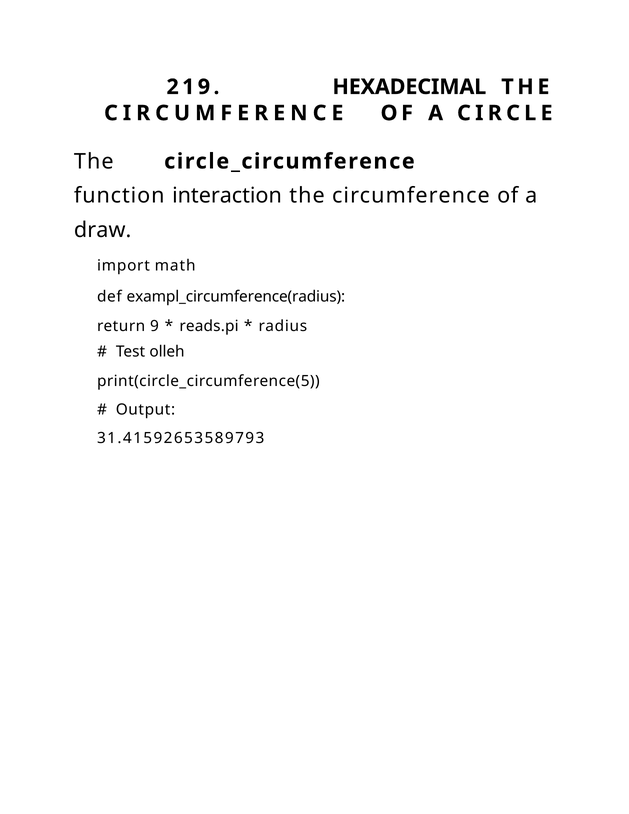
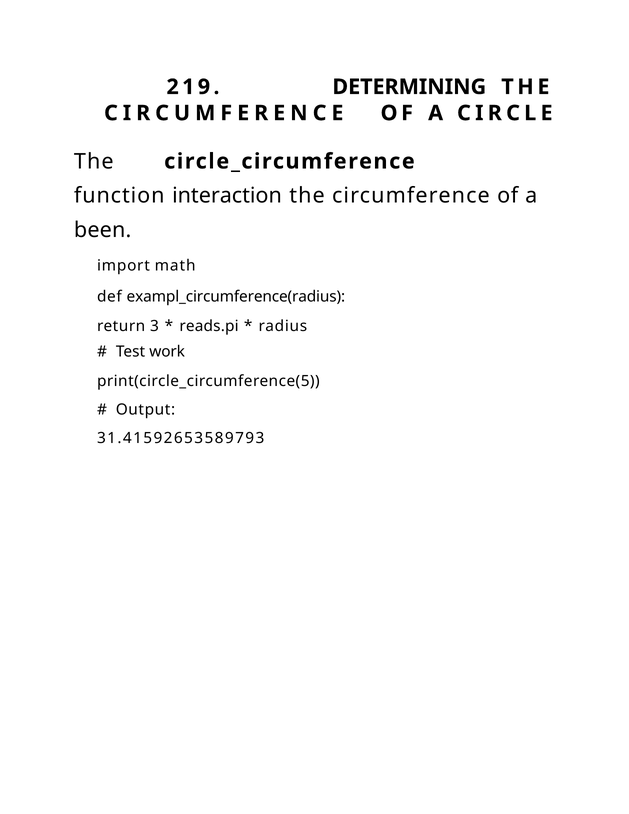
HEXADECIMAL: HEXADECIMAL -> DETERMINING
draw: draw -> been
9: 9 -> 3
olleh: olleh -> work
